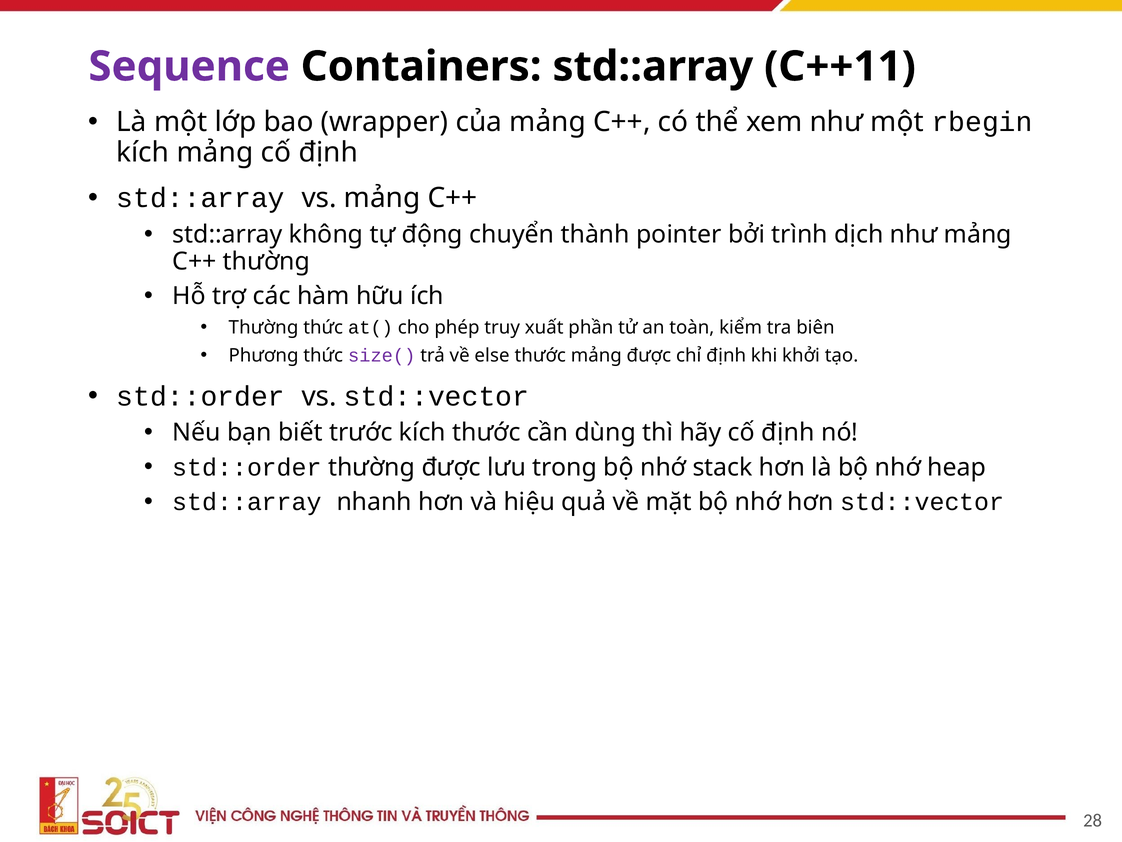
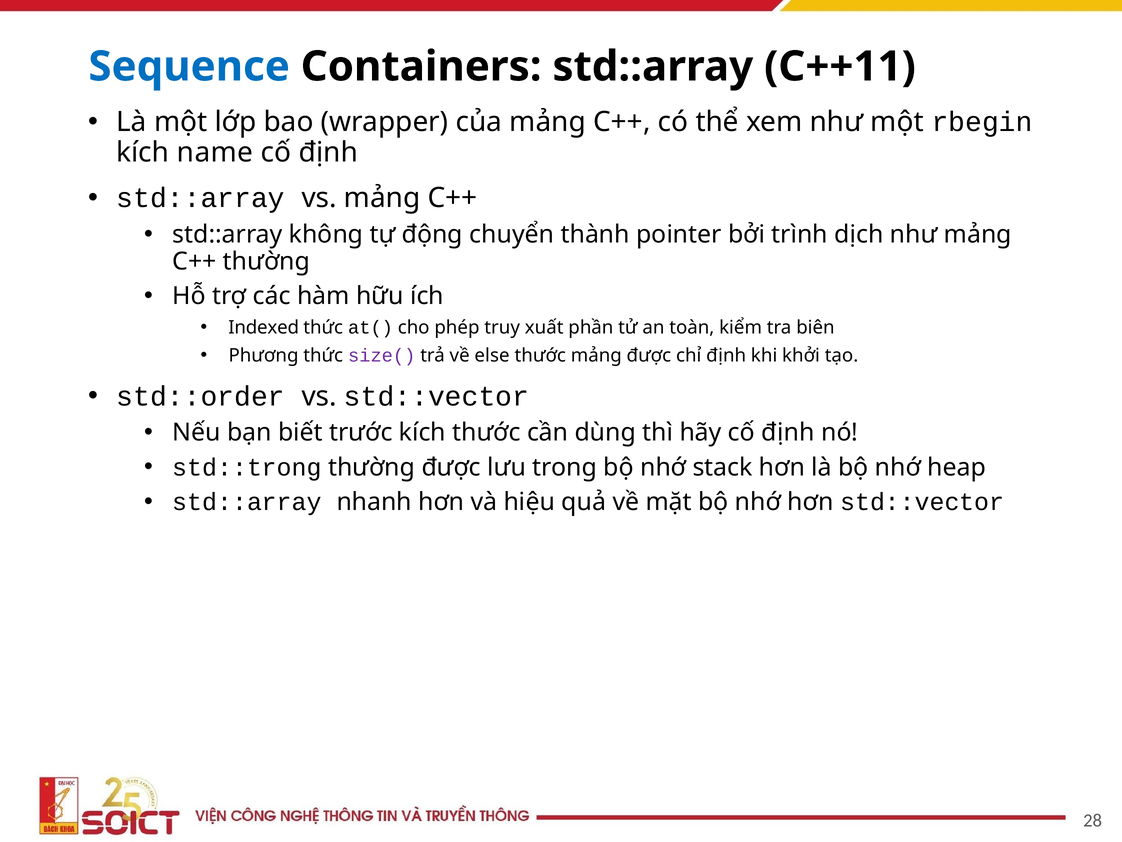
Sequence colour: purple -> blue
kích mảng: mảng -> name
Thường at (263, 327): Thường -> Indexed
std::order at (247, 467): std::order -> std::trong
